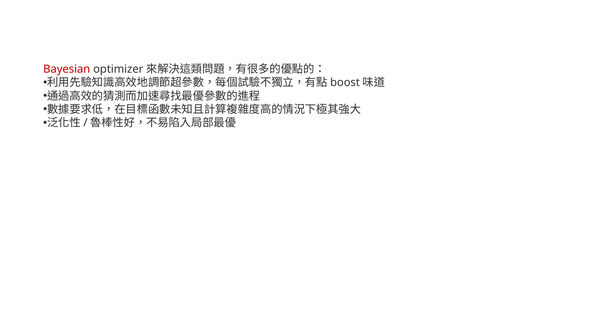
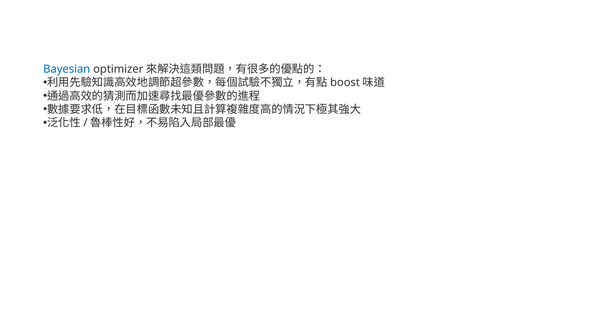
Bayesian colour: red -> blue
